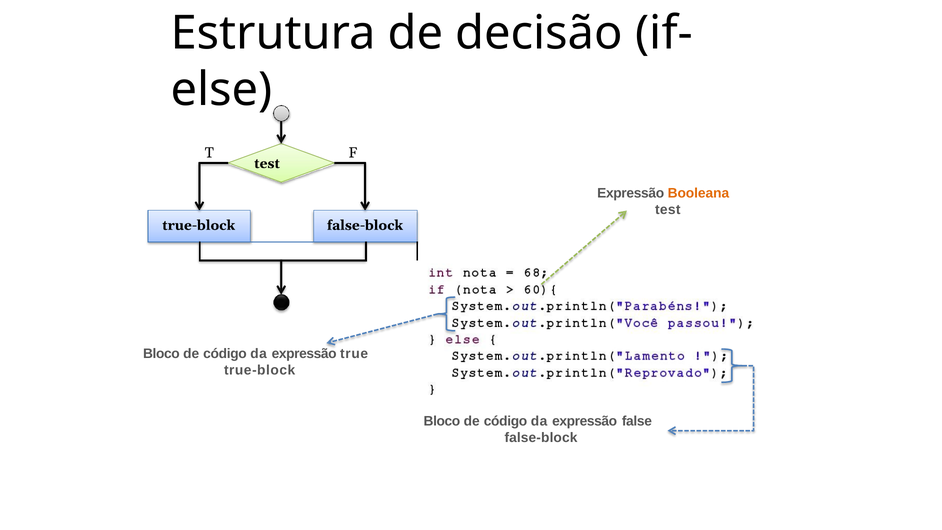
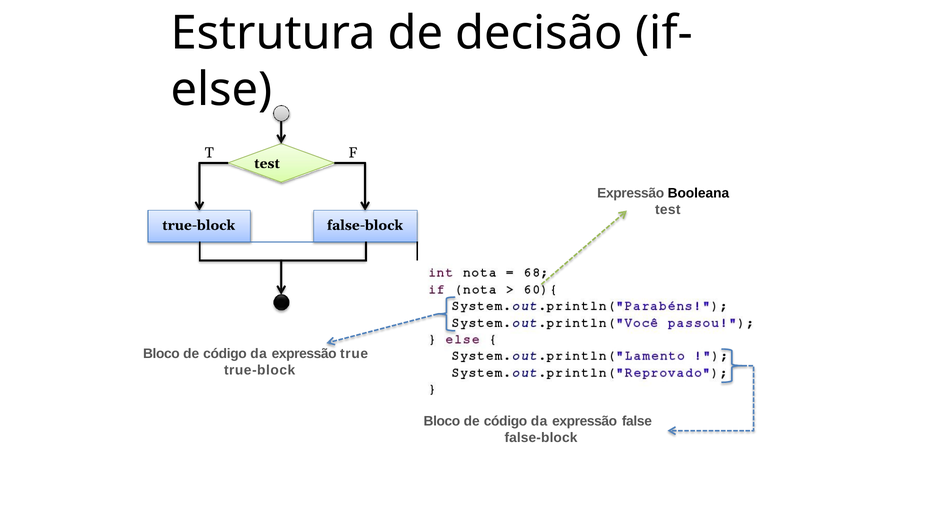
Booleana colour: orange -> black
